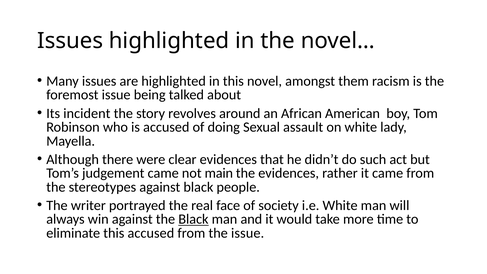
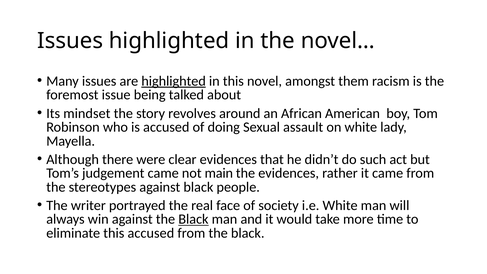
highlighted at (174, 81) underline: none -> present
incident: incident -> mindset
from the issue: issue -> black
